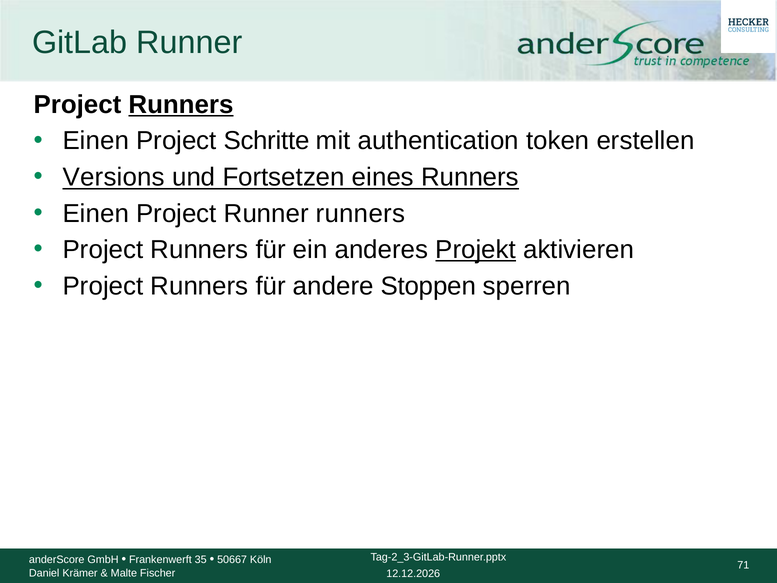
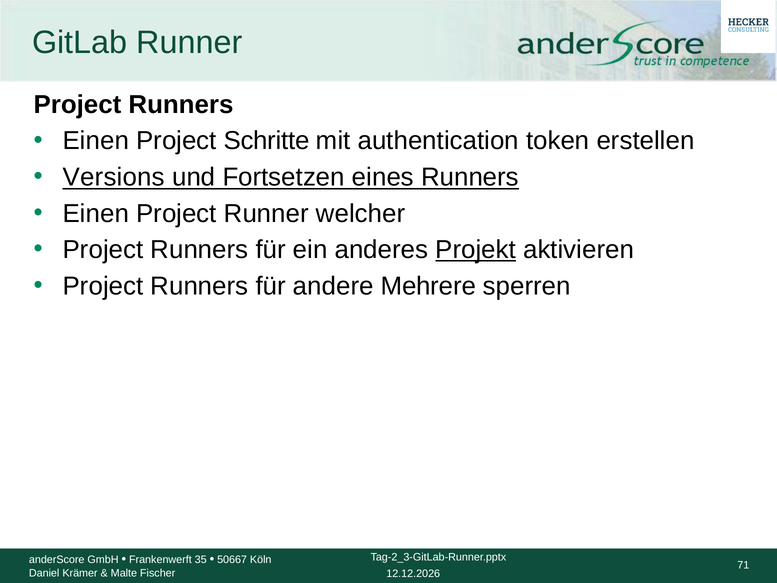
Runners at (181, 105) underline: present -> none
Runner runners: runners -> welcher
Stoppen: Stoppen -> Mehrere
